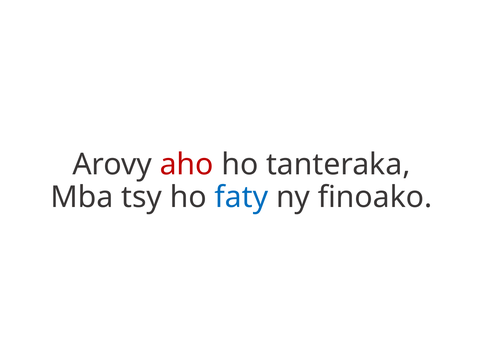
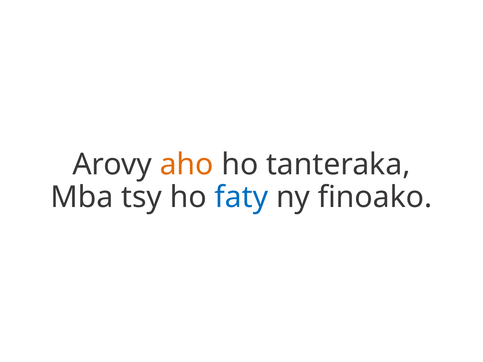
aho colour: red -> orange
